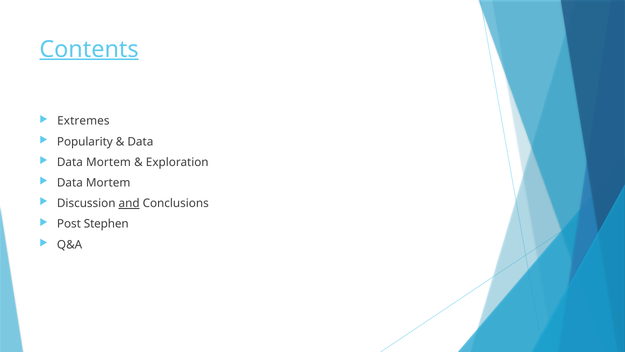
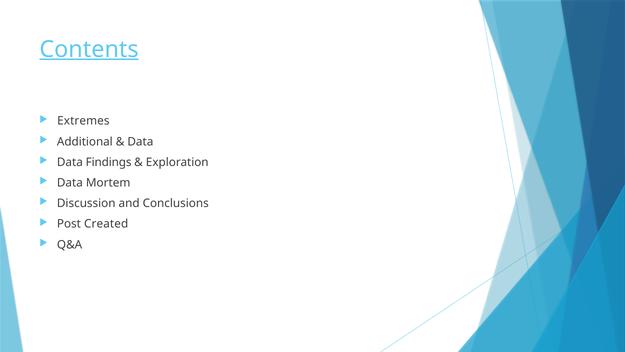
Popularity: Popularity -> Additional
Mortem at (108, 162): Mortem -> Findings
and underline: present -> none
Stephen: Stephen -> Created
